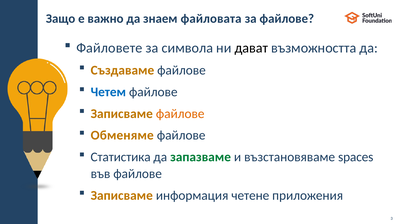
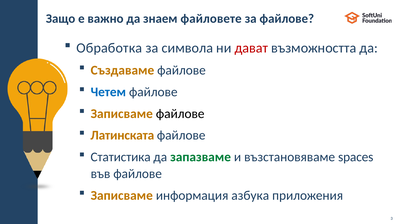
файловата: файловата -> файловете
Файловете: Файловете -> Обработка
дават colour: black -> red
файлове at (180, 114) colour: orange -> black
Обменяме: Обменяме -> Латинската
четене: четене -> азбука
